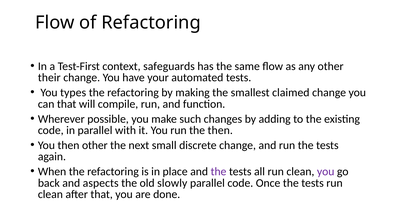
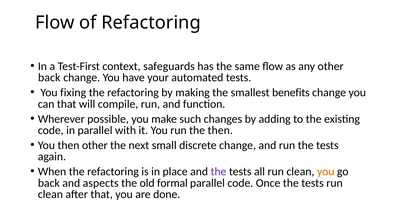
their at (49, 78): their -> back
types: types -> fixing
claimed: claimed -> benefits
you at (326, 172) colour: purple -> orange
slowly: slowly -> formal
